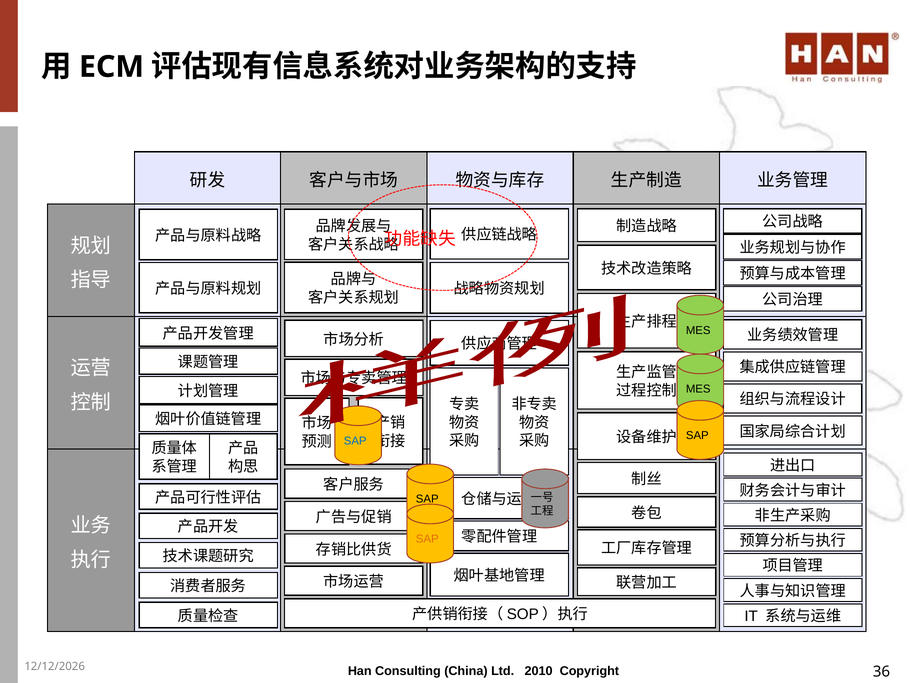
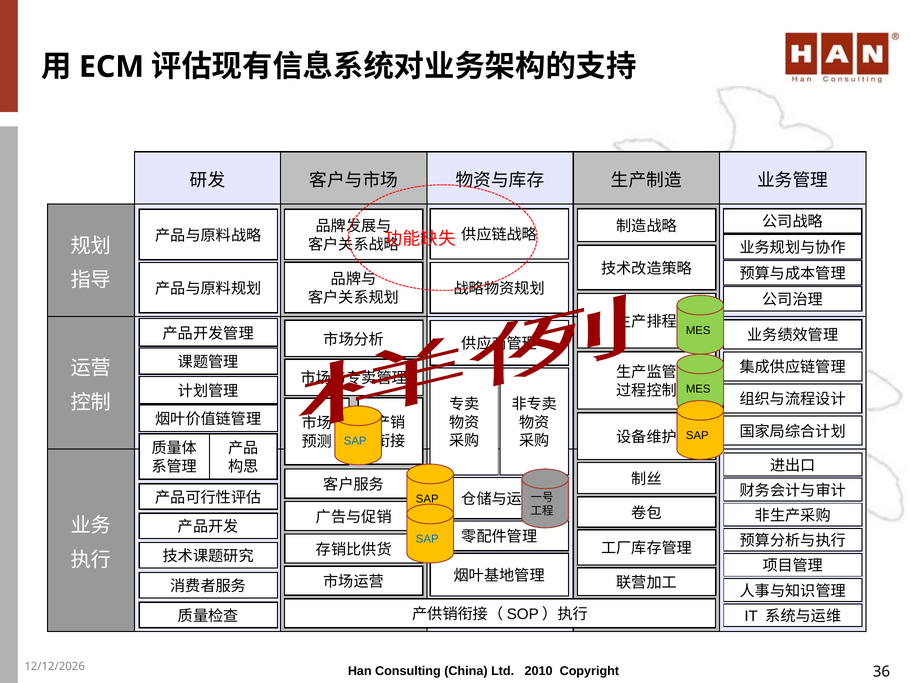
SAP at (427, 539) colour: orange -> blue
